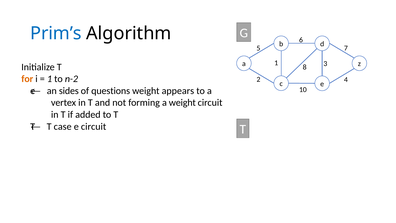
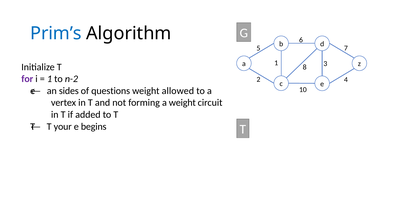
for colour: orange -> purple
appears: appears -> allowed
case: case -> your
e circuit: circuit -> begins
